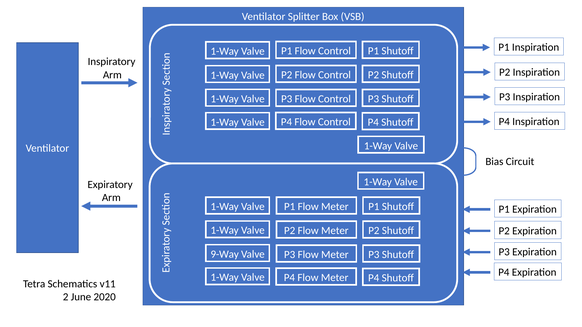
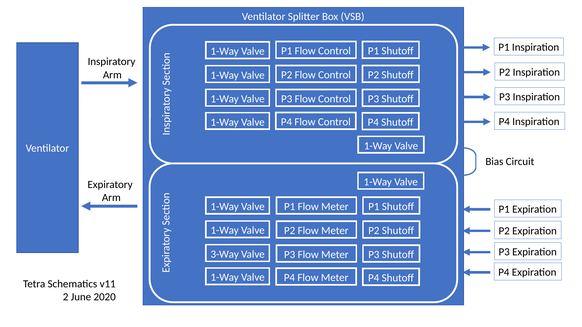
9-Way: 9-Way -> 3-Way
